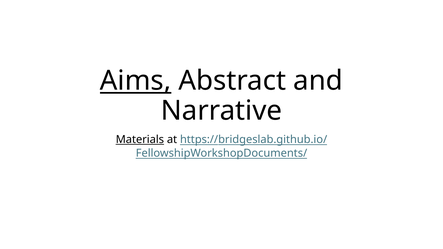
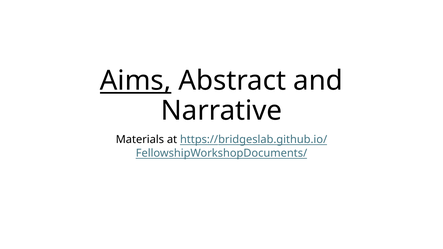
Materials underline: present -> none
